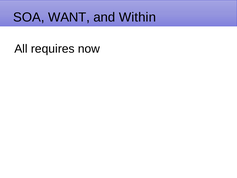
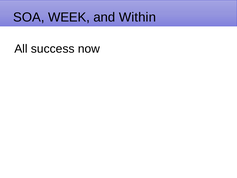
WANT: WANT -> WEEK
requires: requires -> success
